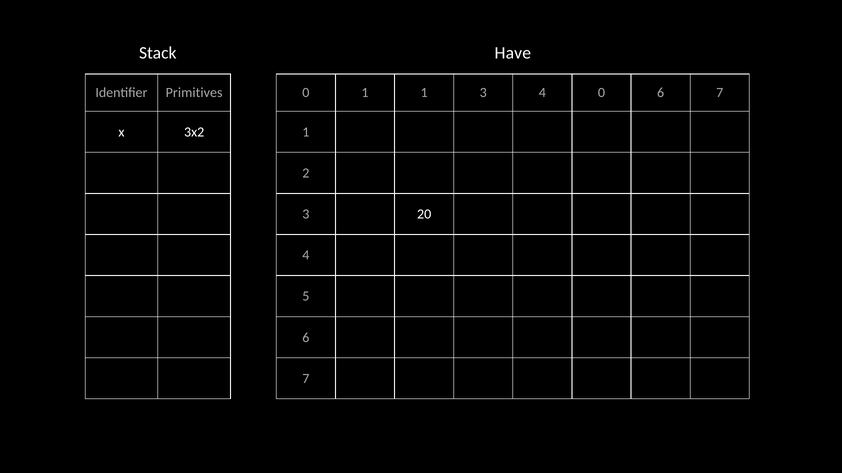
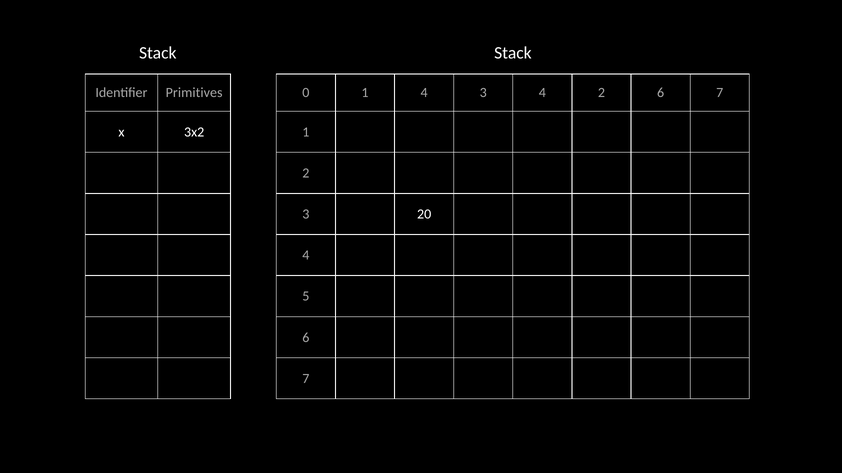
Stack Have: Have -> Stack
1 1: 1 -> 4
4 0: 0 -> 2
